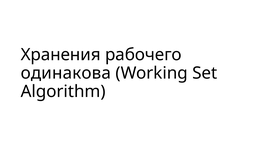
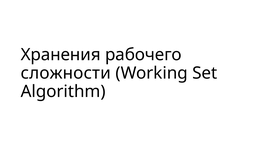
одинакова: одинакова -> сложности
